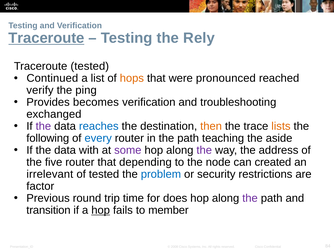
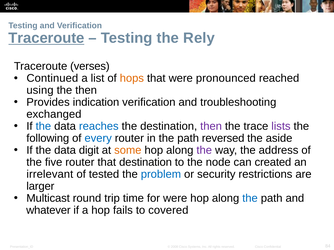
Traceroute tested: tested -> verses
verify: verify -> using
the ping: ping -> then
becomes: becomes -> indication
the at (43, 127) colour: purple -> blue
then at (211, 127) colour: orange -> purple
lists colour: orange -> purple
teaching: teaching -> reversed
with: with -> digit
some colour: purple -> orange
that depending: depending -> destination
factor: factor -> larger
Previous: Previous -> Multicast
for does: does -> were
the at (250, 199) colour: purple -> blue
transition: transition -> whatever
hop at (101, 211) underline: present -> none
member: member -> covered
